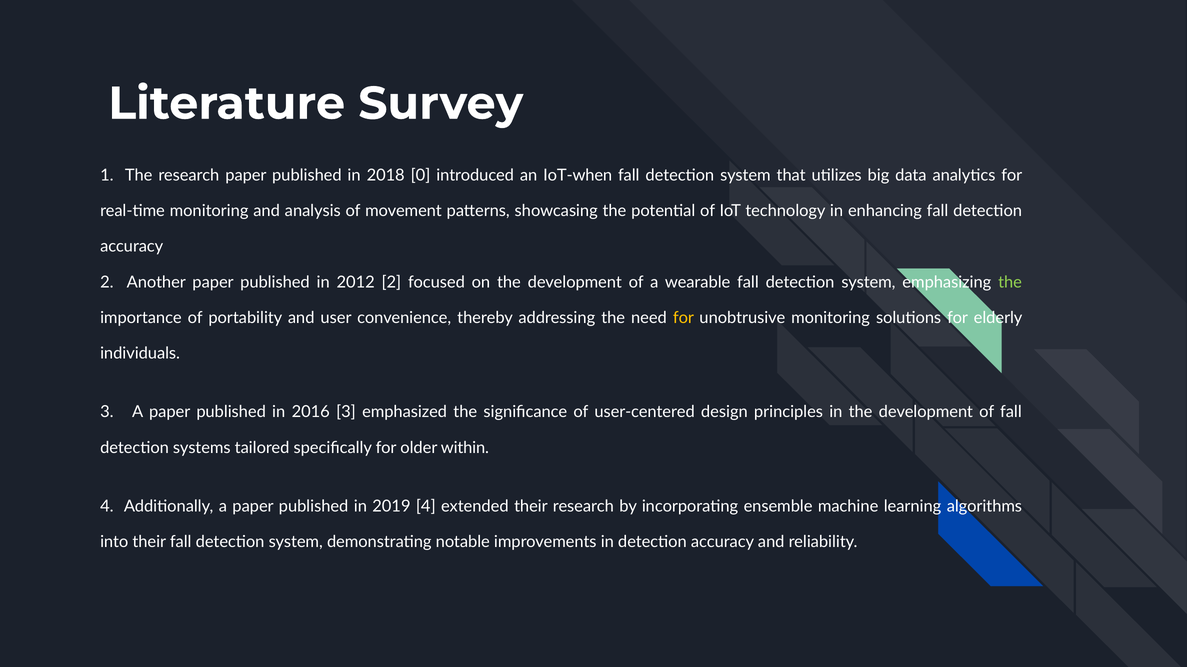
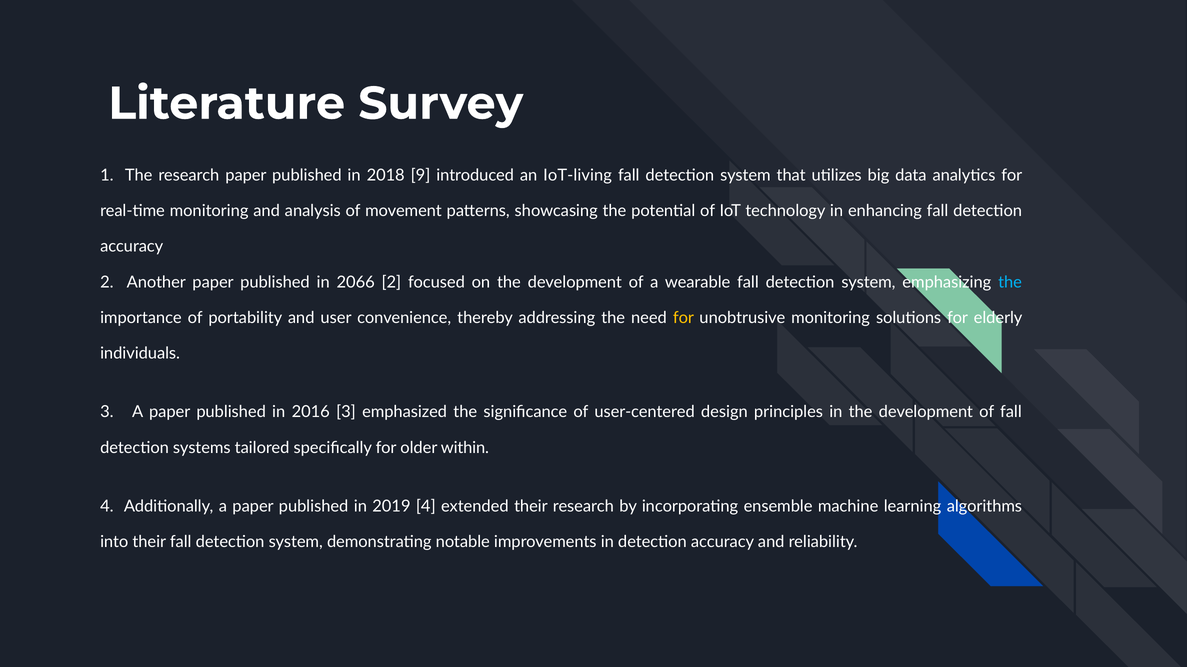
0: 0 -> 9
IoT-when: IoT-when -> IoT-living
2012: 2012 -> 2066
the at (1010, 282) colour: light green -> light blue
